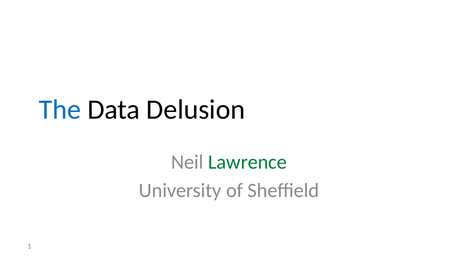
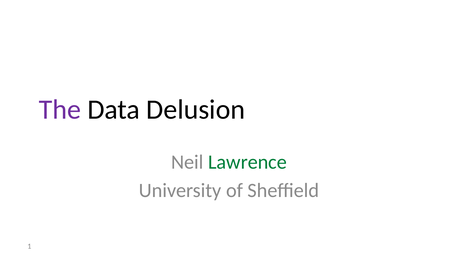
The colour: blue -> purple
